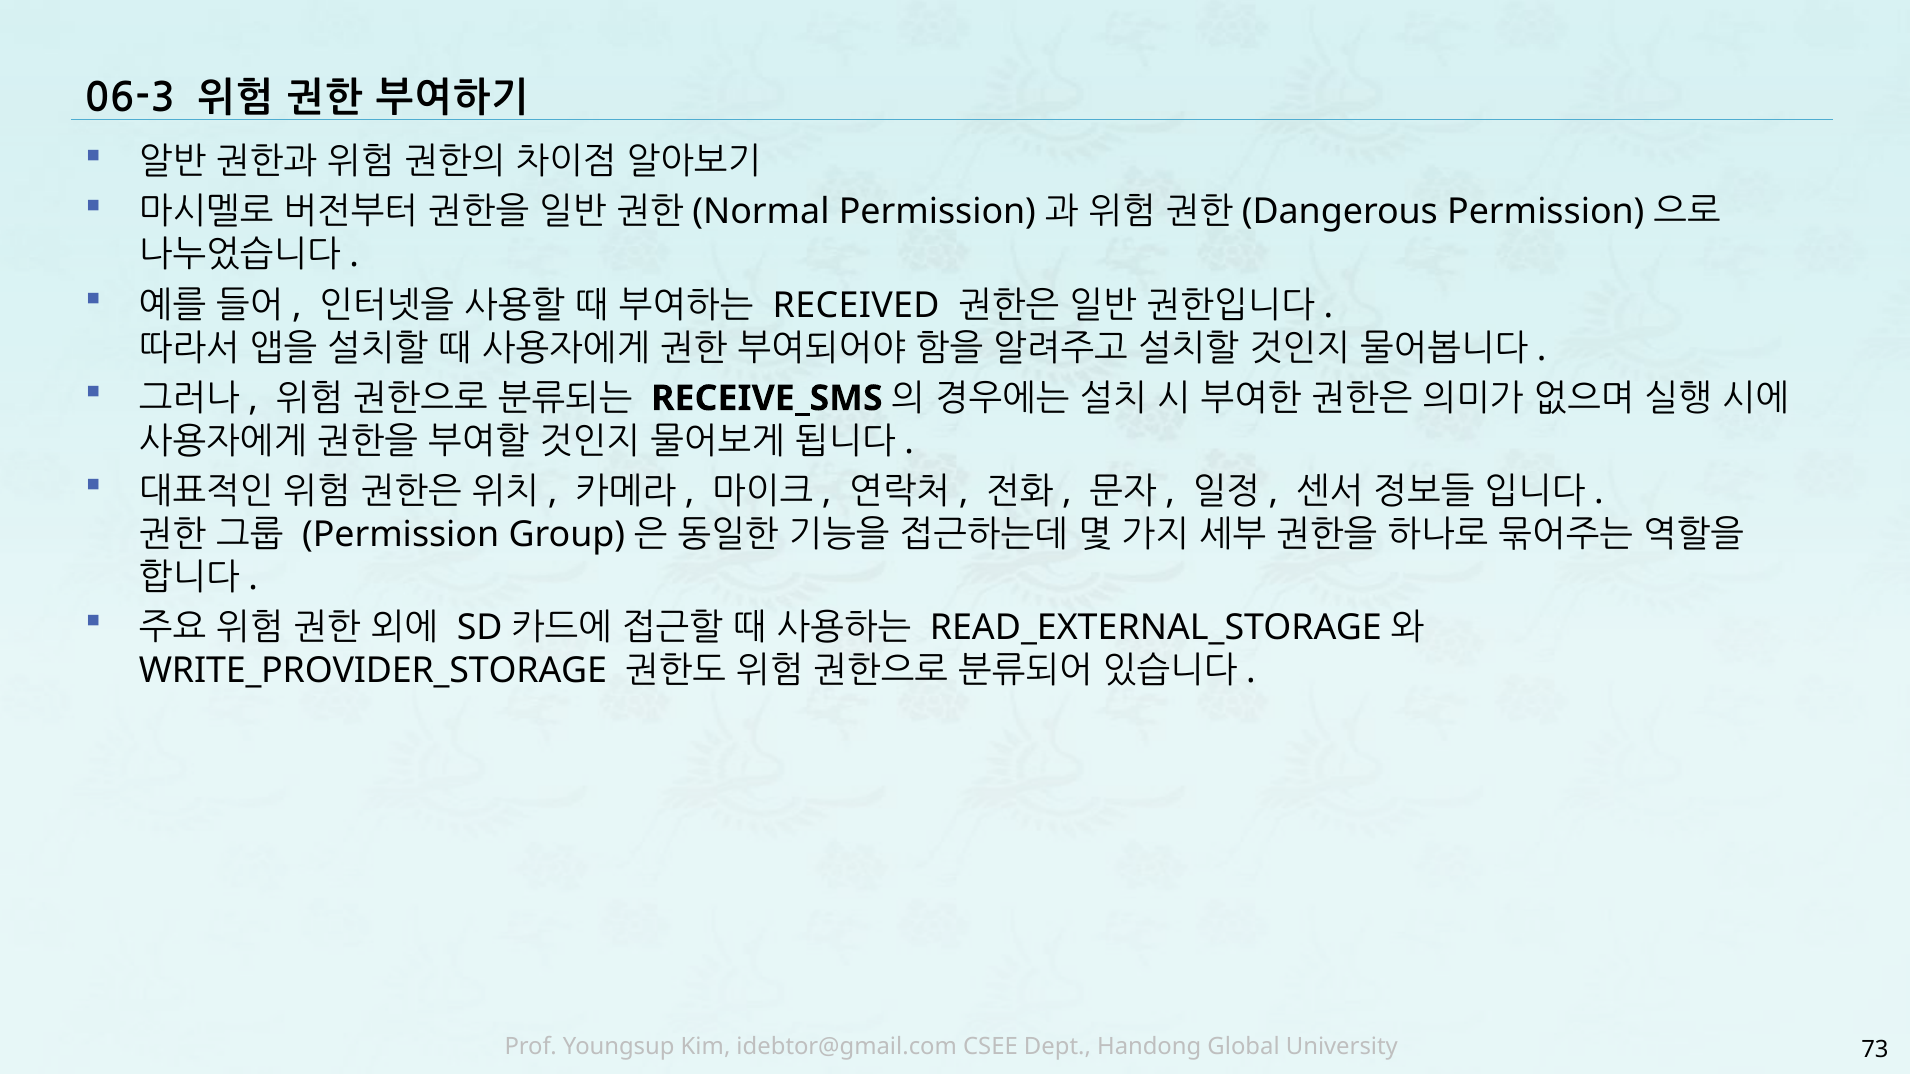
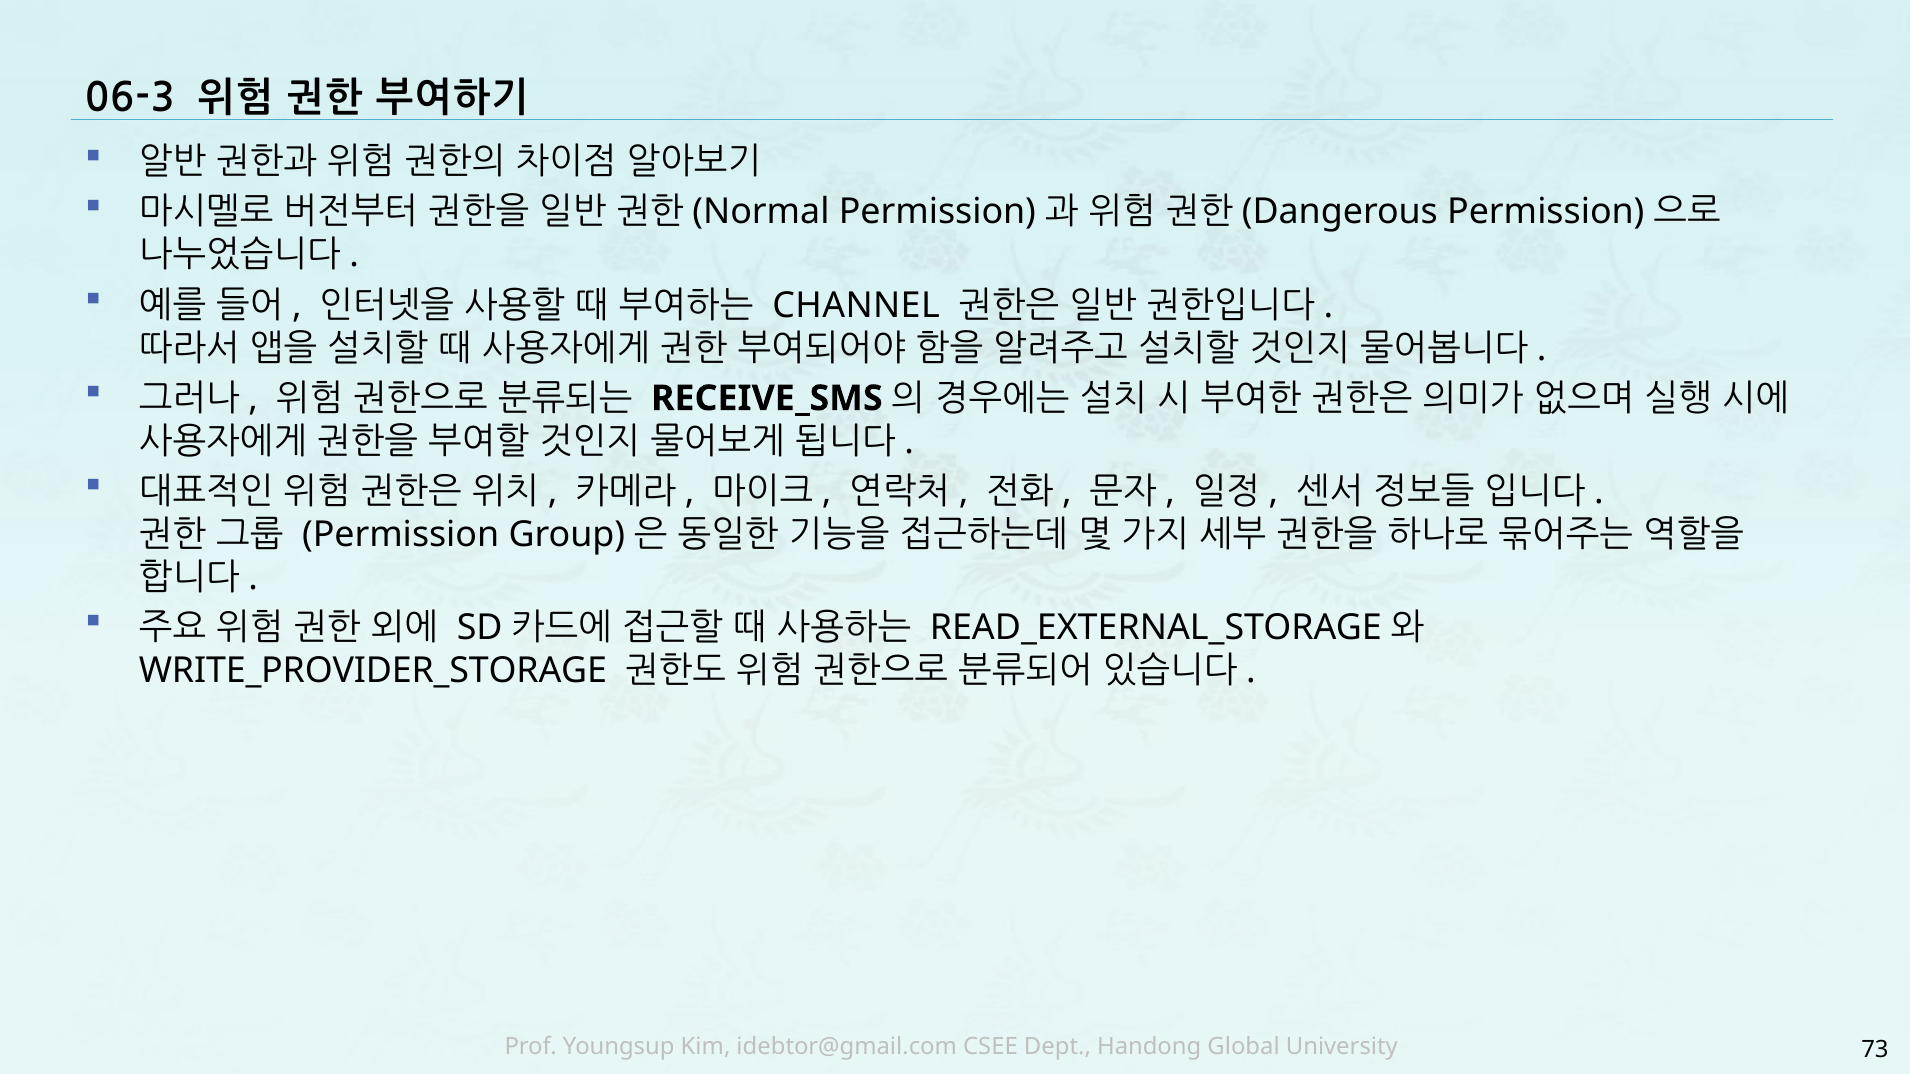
RECEIVED: RECEIVED -> CHANNEL
